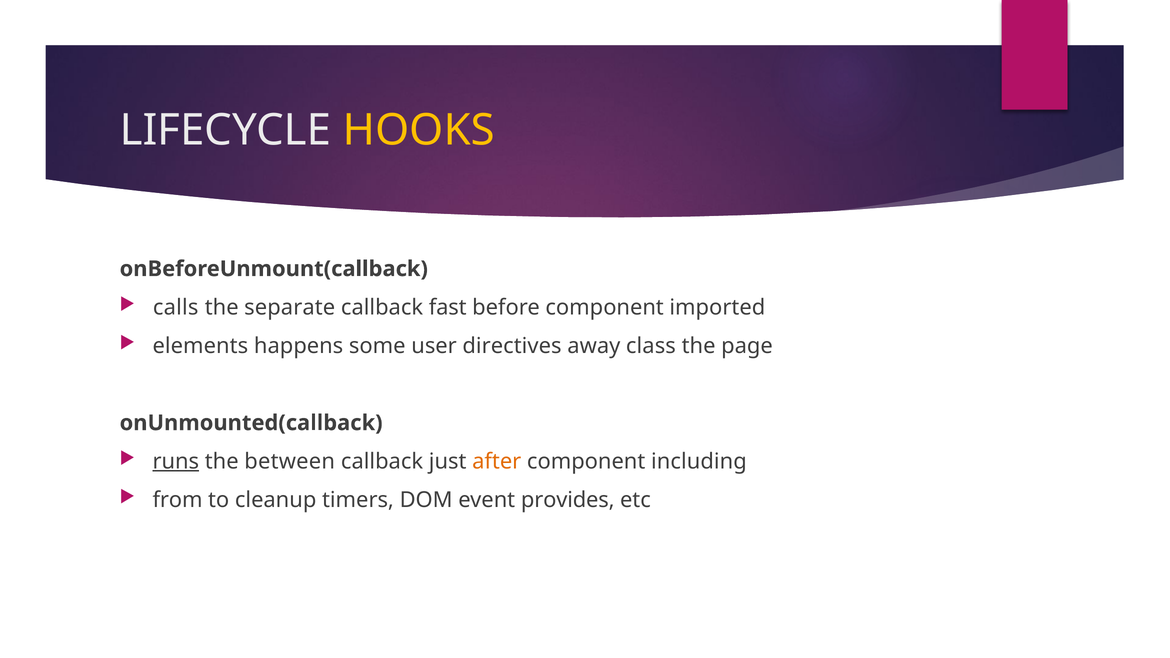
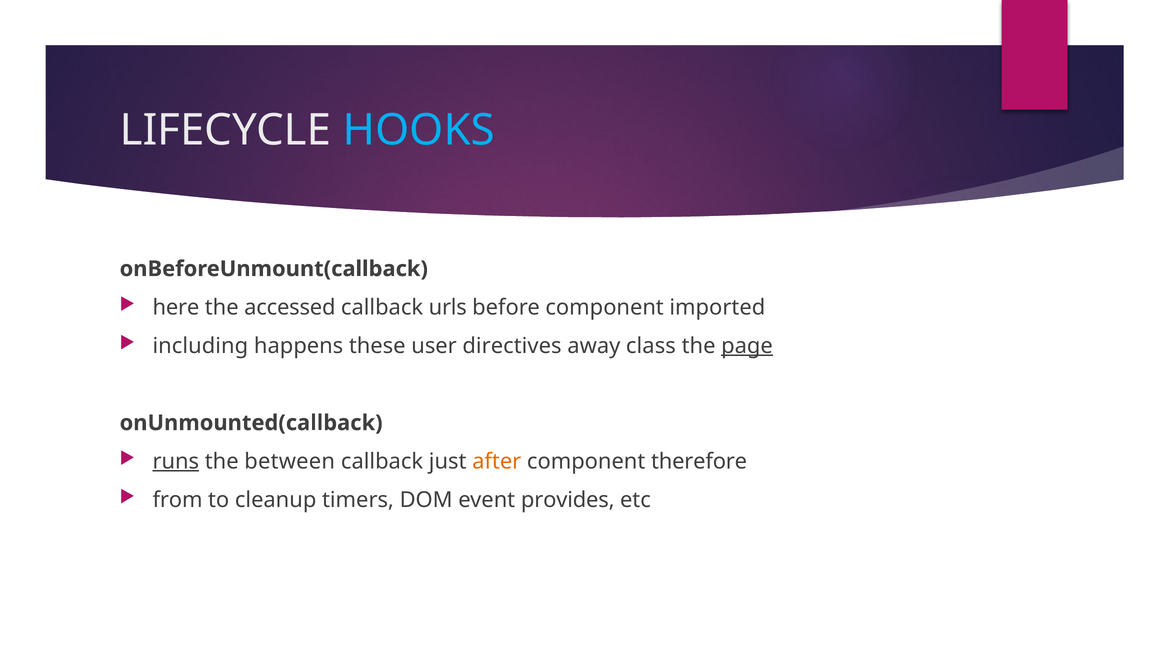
HOOKS colour: yellow -> light blue
calls: calls -> here
separate: separate -> accessed
fast: fast -> urls
elements: elements -> including
some: some -> these
page underline: none -> present
including: including -> therefore
